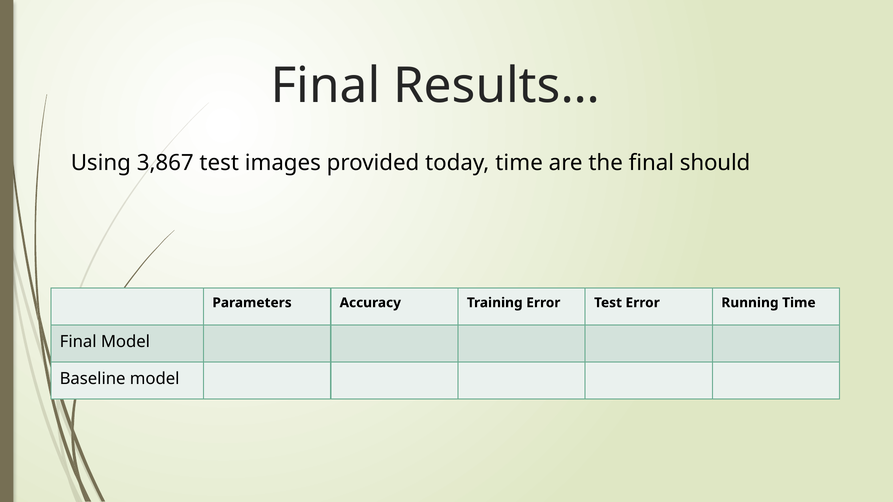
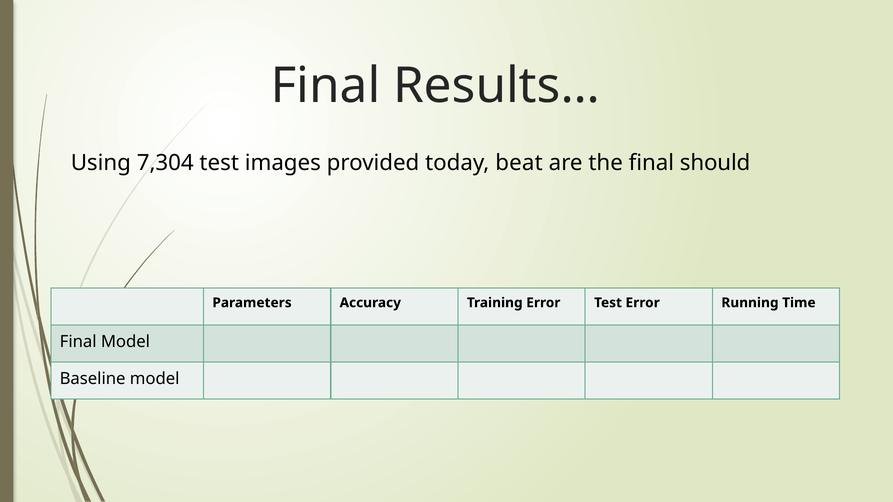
3,867: 3,867 -> 7,304
today time: time -> beat
